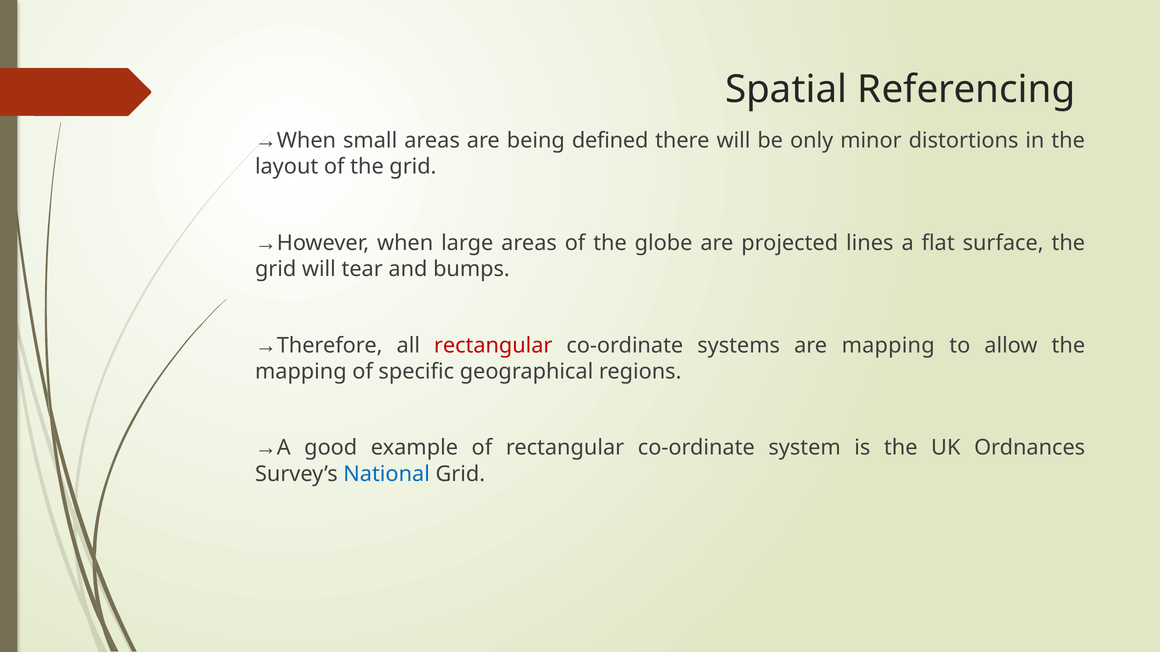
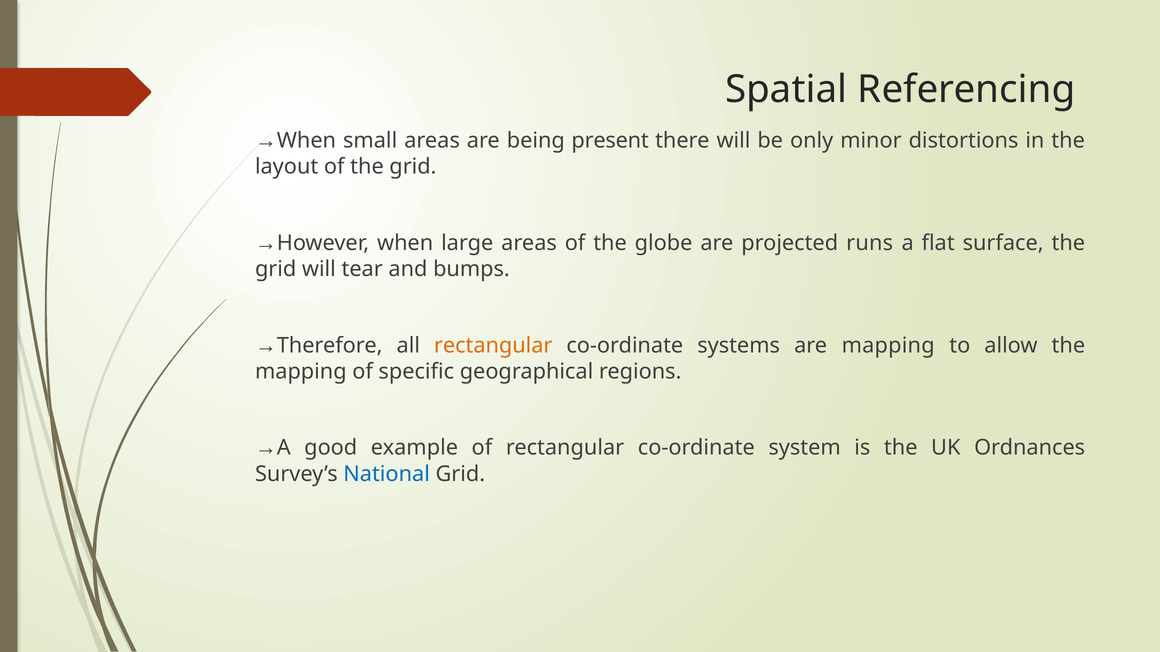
defined: defined -> present
lines: lines -> runs
rectangular at (493, 346) colour: red -> orange
